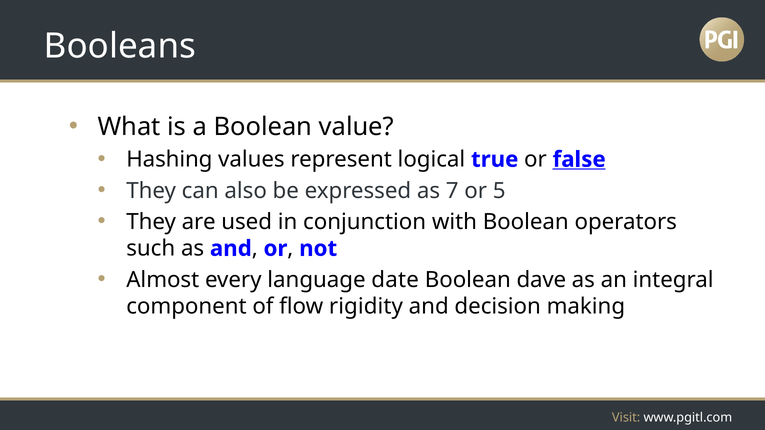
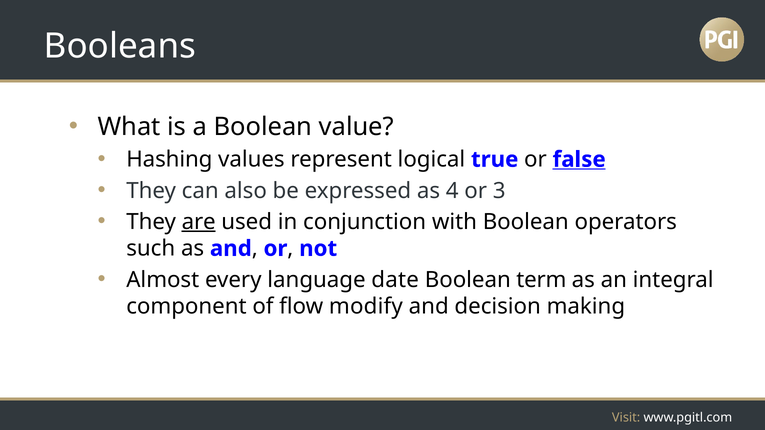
7: 7 -> 4
5: 5 -> 3
are underline: none -> present
dave: dave -> term
rigidity: rigidity -> modify
